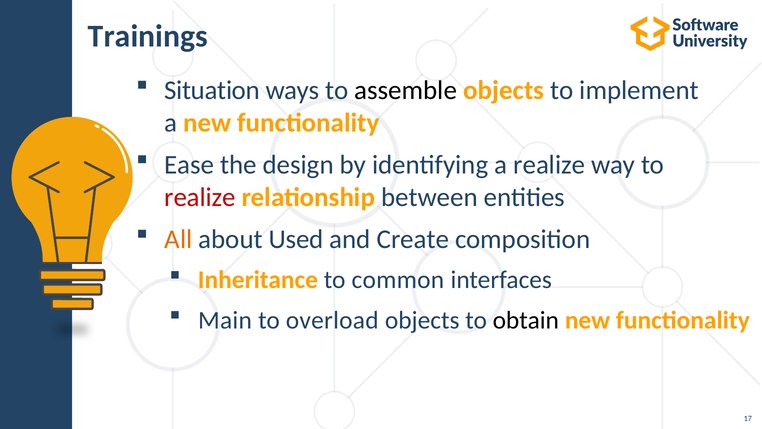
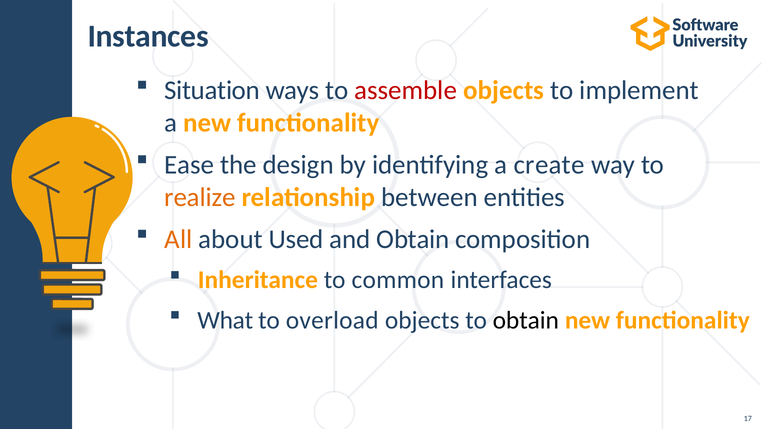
Trainings: Trainings -> Instances
assemble colour: black -> red
a realize: realize -> create
realize at (200, 197) colour: red -> orange
and Create: Create -> Obtain
Main: Main -> What
